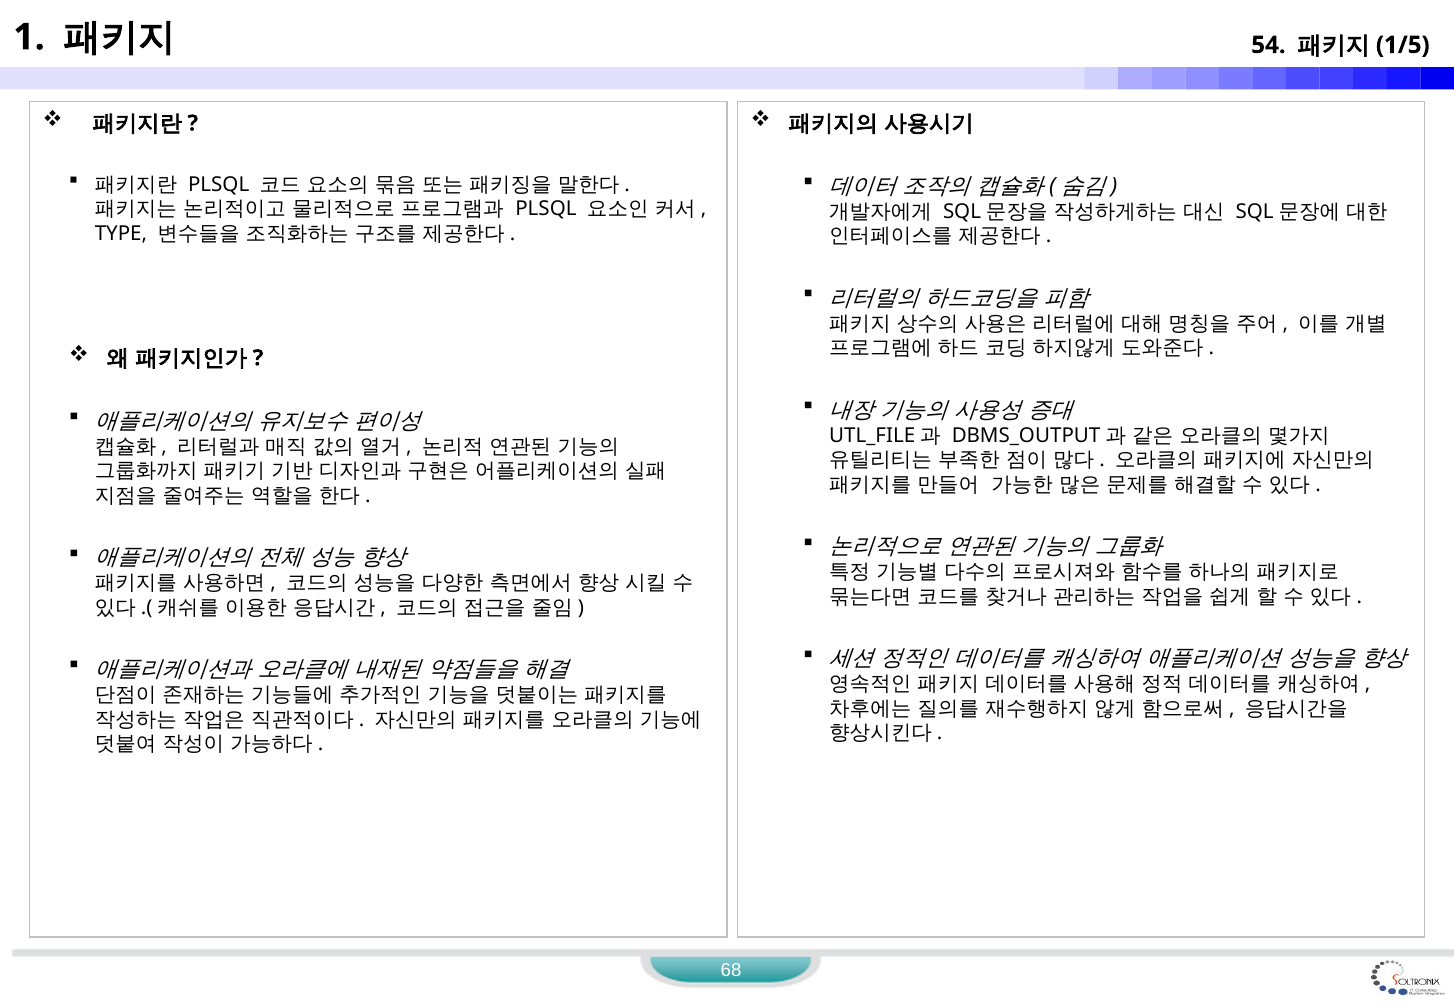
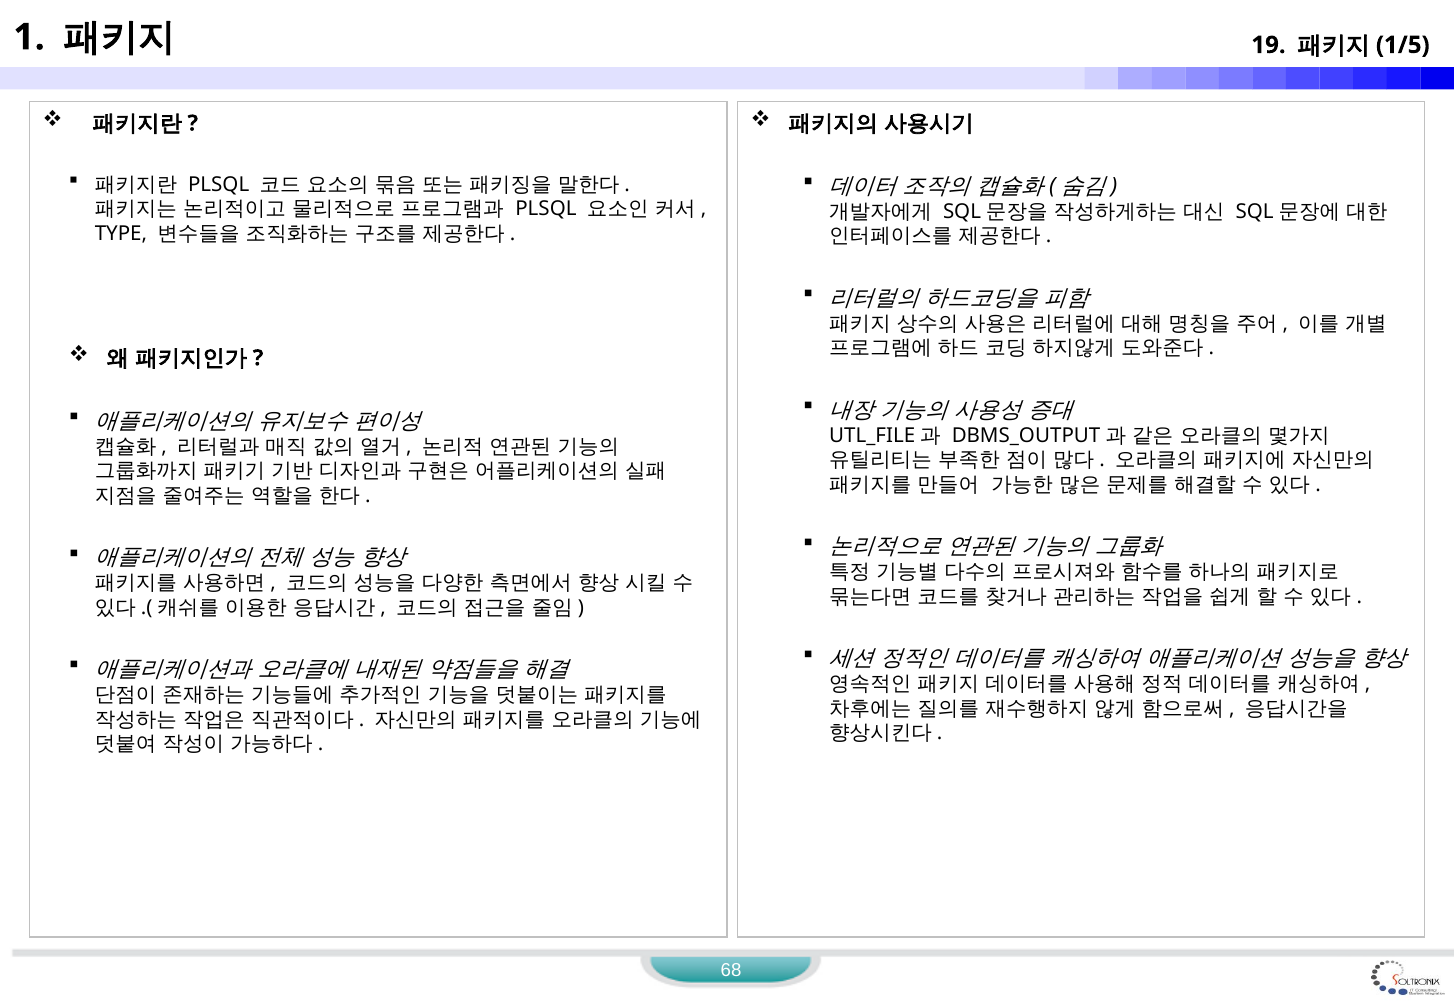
54: 54 -> 19
